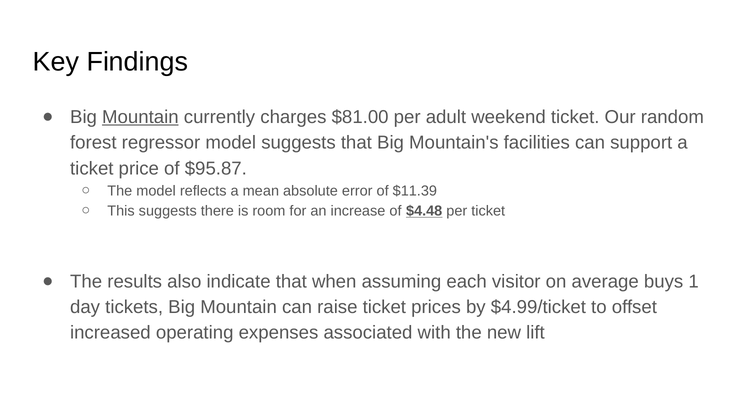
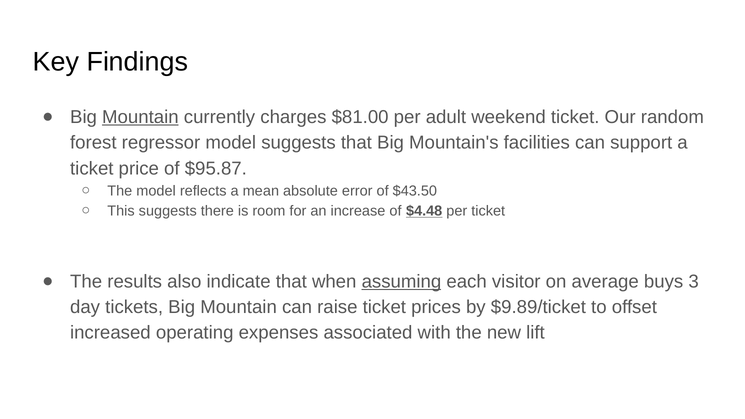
$11.39: $11.39 -> $43.50
assuming underline: none -> present
1: 1 -> 3
$4.99/ticket: $4.99/ticket -> $9.89/ticket
